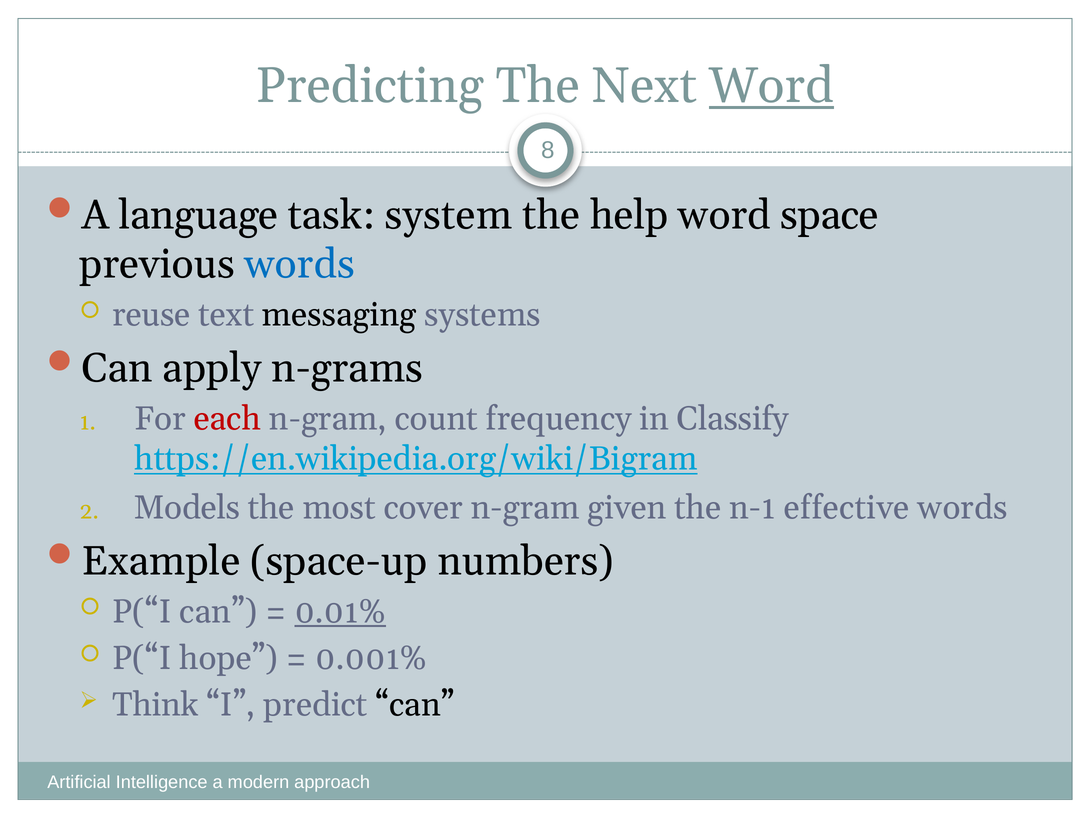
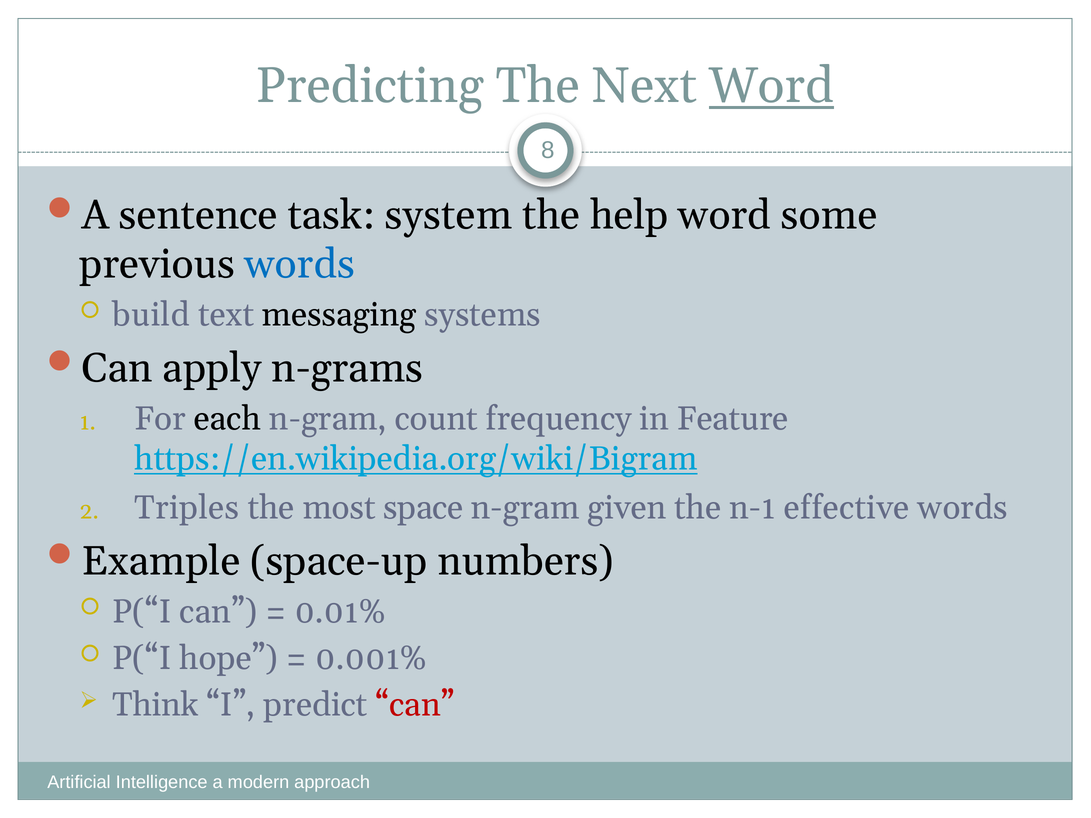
language: language -> sentence
space: space -> some
reuse: reuse -> build
each colour: red -> black
Classify: Classify -> Feature
Models: Models -> Triples
cover: cover -> space
0.01% underline: present -> none
can at (415, 705) colour: black -> red
